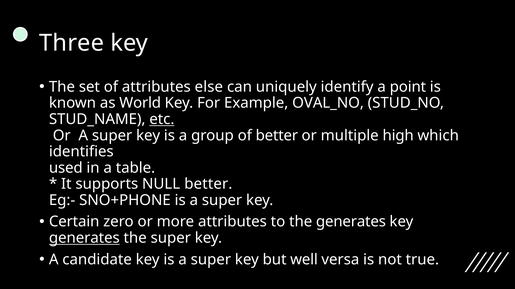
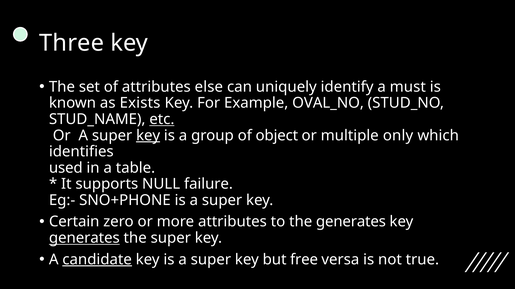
point: point -> must
World: World -> Exists
key at (148, 136) underline: none -> present
of better: better -> object
high: high -> only
NULL better: better -> failure
candidate underline: none -> present
well: well -> free
